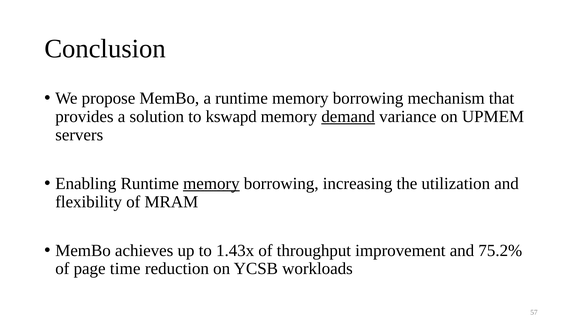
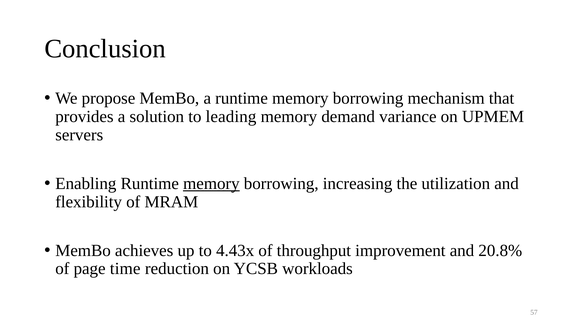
kswapd: kswapd -> leading
demand underline: present -> none
1.43x: 1.43x -> 4.43x
75.2%: 75.2% -> 20.8%
